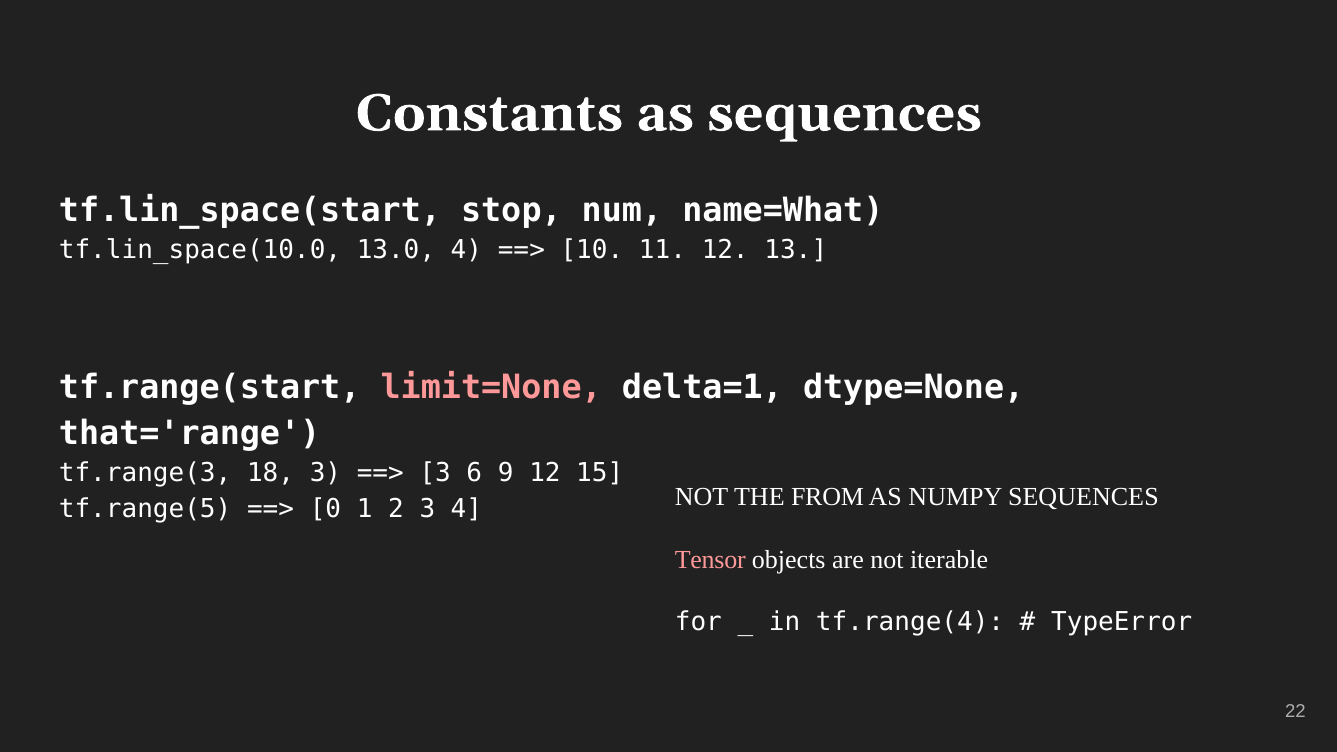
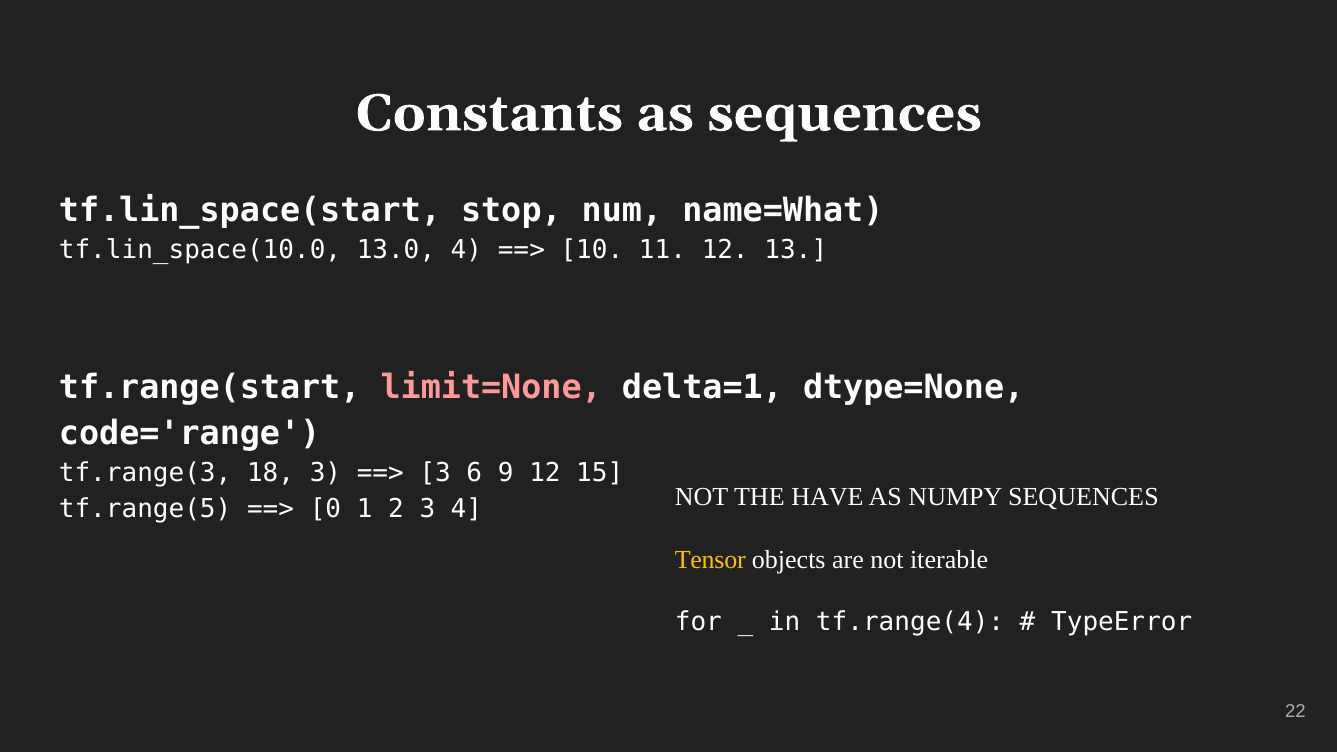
that='range: that='range -> code='range
FROM: FROM -> HAVE
Tensor colour: pink -> yellow
